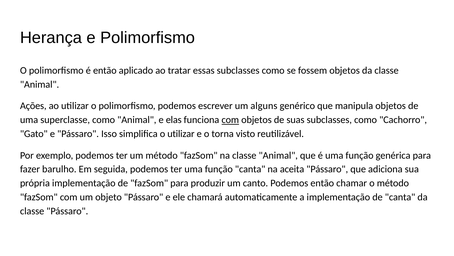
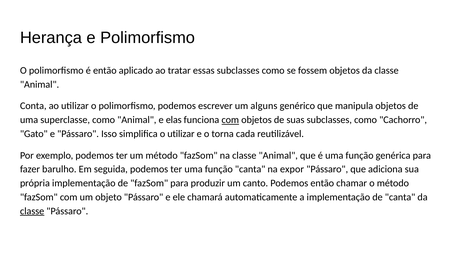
Ações: Ações -> Conta
visto: visto -> cada
aceita: aceita -> expor
classe at (32, 211) underline: none -> present
